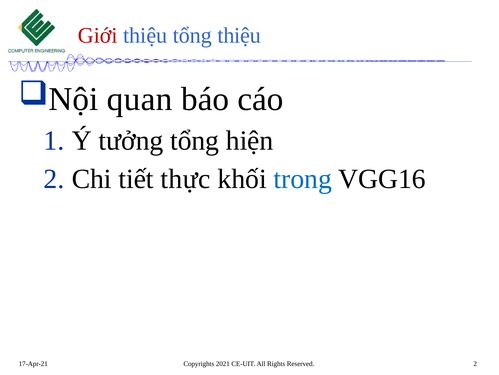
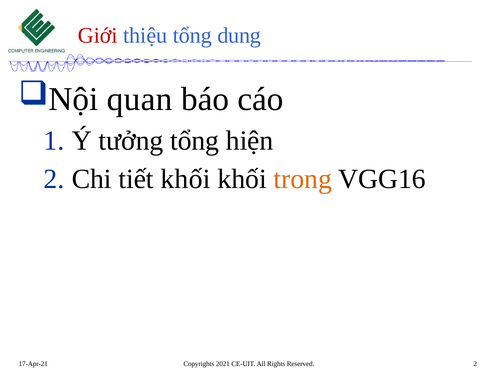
tổng thiệu: thiệu -> dung
tiết thực: thực -> khối
trong colour: blue -> orange
